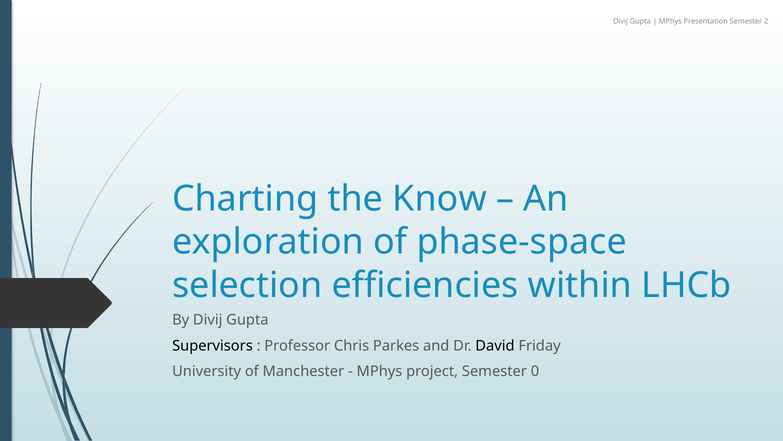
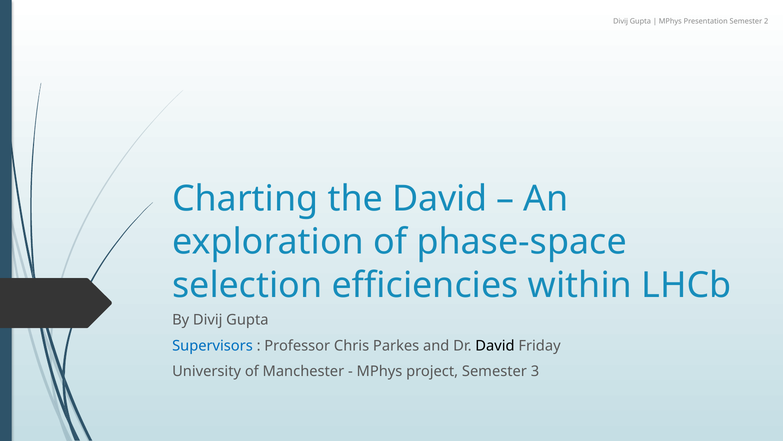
the Know: Know -> David
Supervisors colour: black -> blue
0: 0 -> 3
